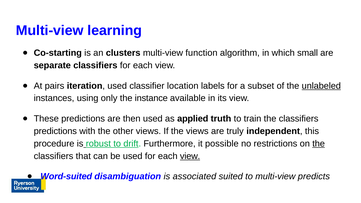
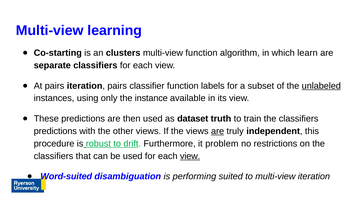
small: small -> learn
iteration used: used -> pairs
classifier location: location -> function
applied: applied -> dataset
are at (218, 131) underline: none -> present
possible: possible -> problem
the at (319, 144) underline: present -> none
associated: associated -> performing
multi-view predicts: predicts -> iteration
